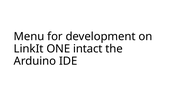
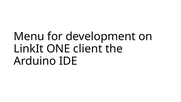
intact: intact -> client
